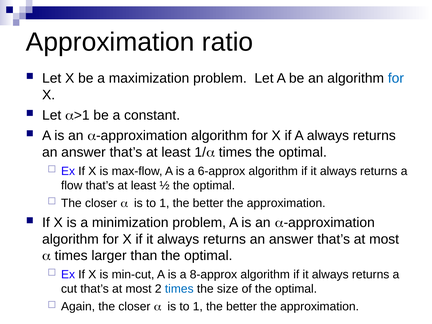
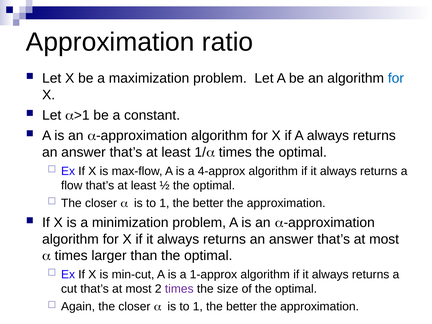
6-approx: 6-approx -> 4-approx
8-approx: 8-approx -> 1-approx
times at (179, 289) colour: blue -> purple
